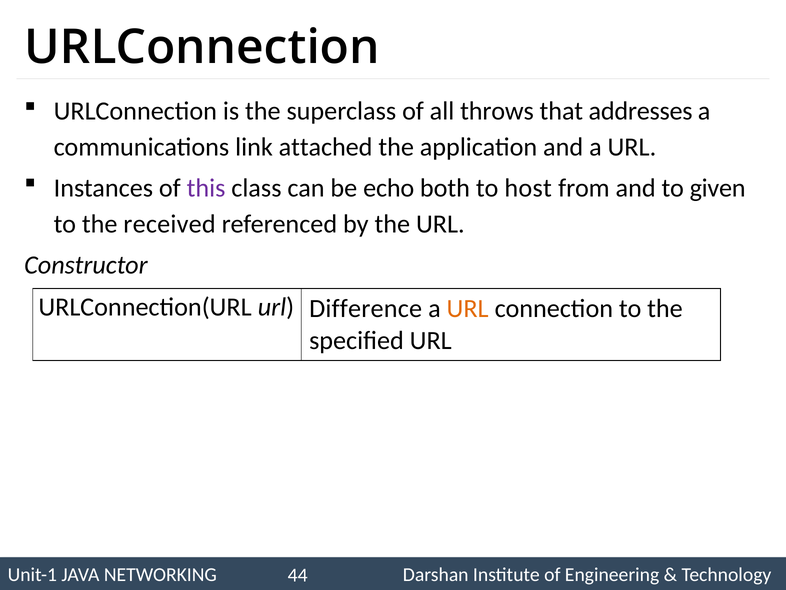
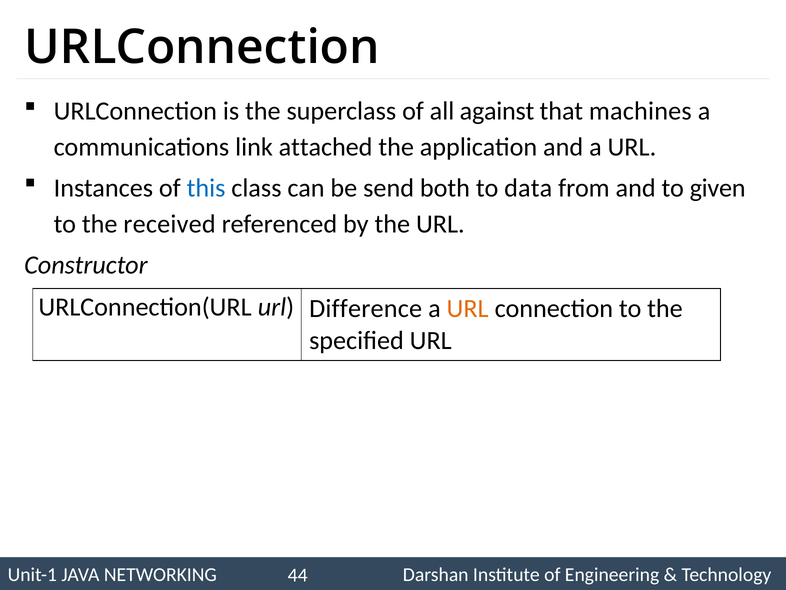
throws: throws -> against
addresses: addresses -> machines
this colour: purple -> blue
echo: echo -> send
host: host -> data
